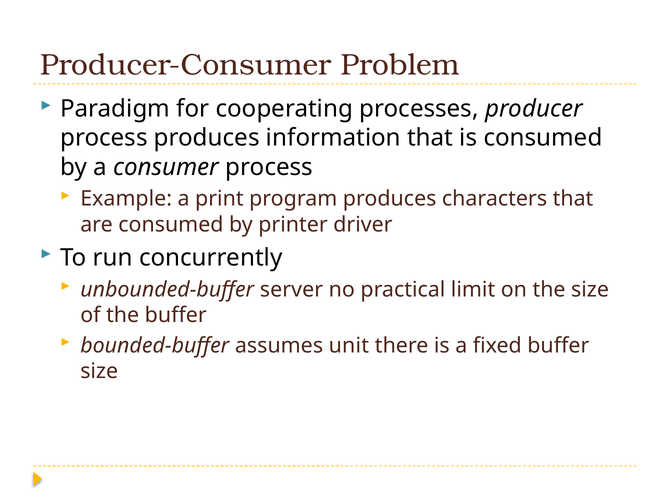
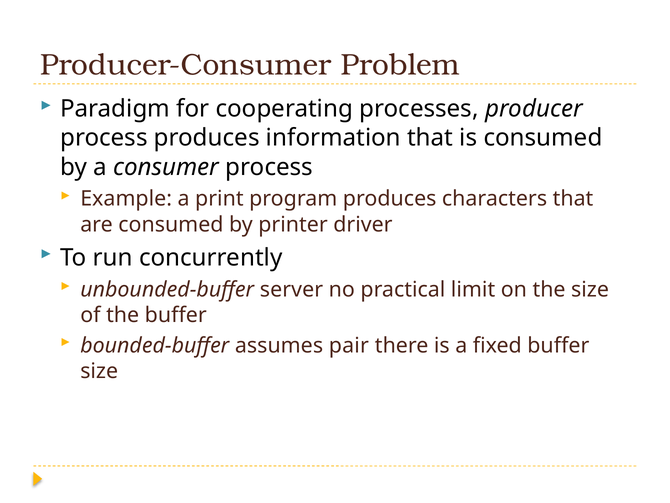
unit: unit -> pair
